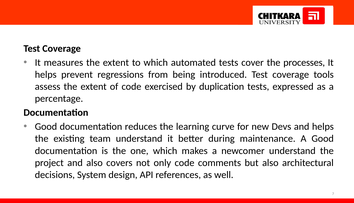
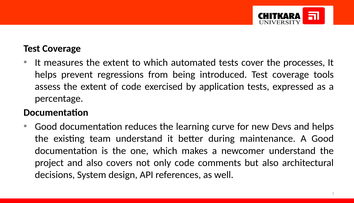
duplication: duplication -> application
